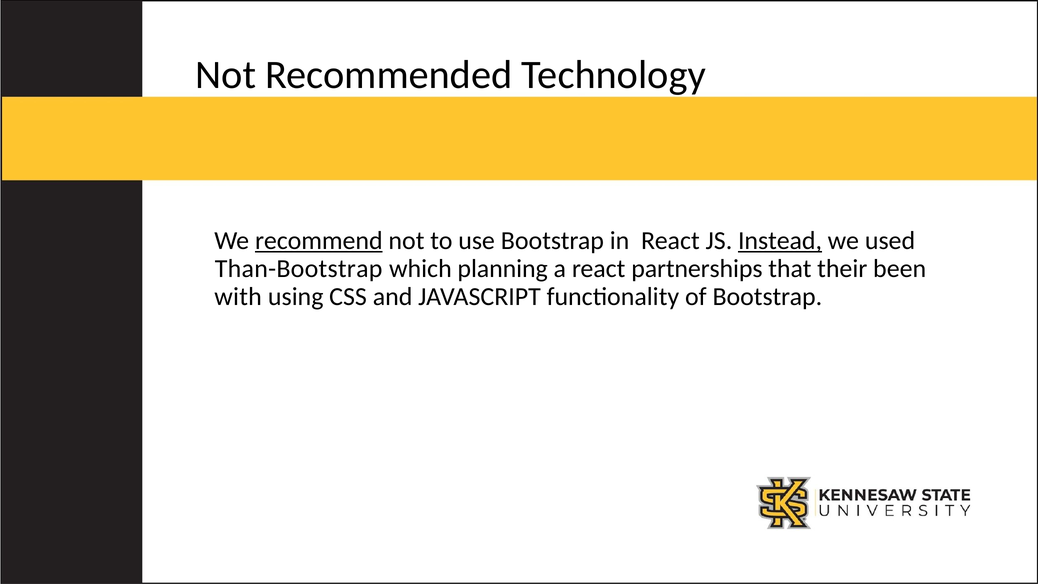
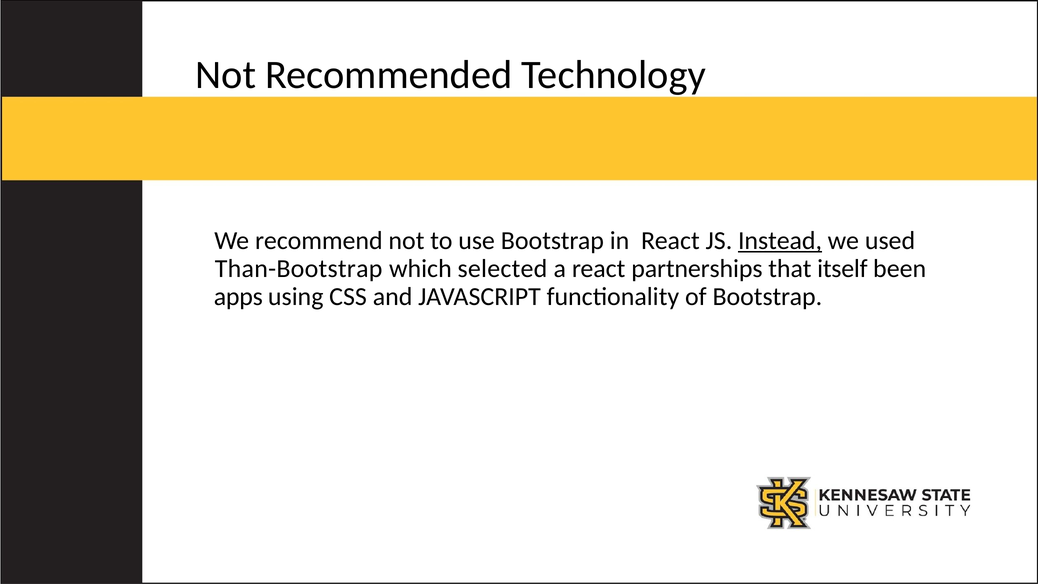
recommend underline: present -> none
planning: planning -> selected
their: their -> itself
with: with -> apps
